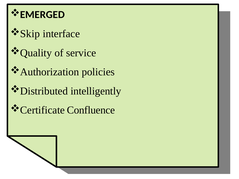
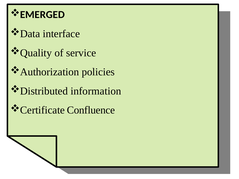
Skip: Skip -> Data
intelligently: intelligently -> information
